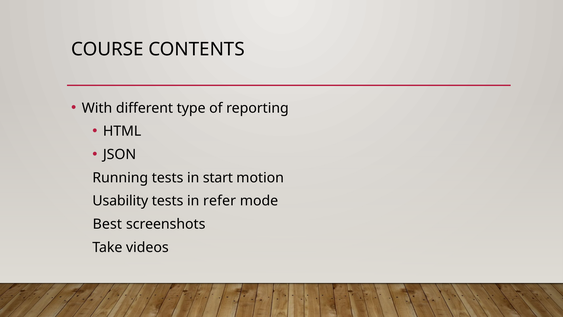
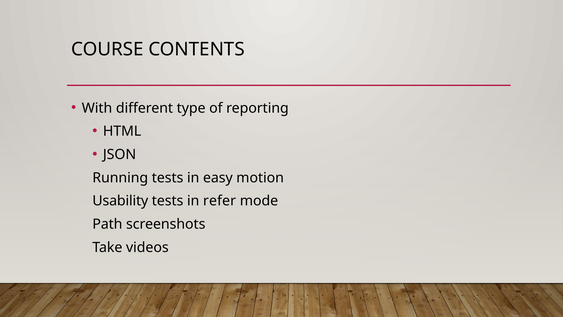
start: start -> easy
Best: Best -> Path
